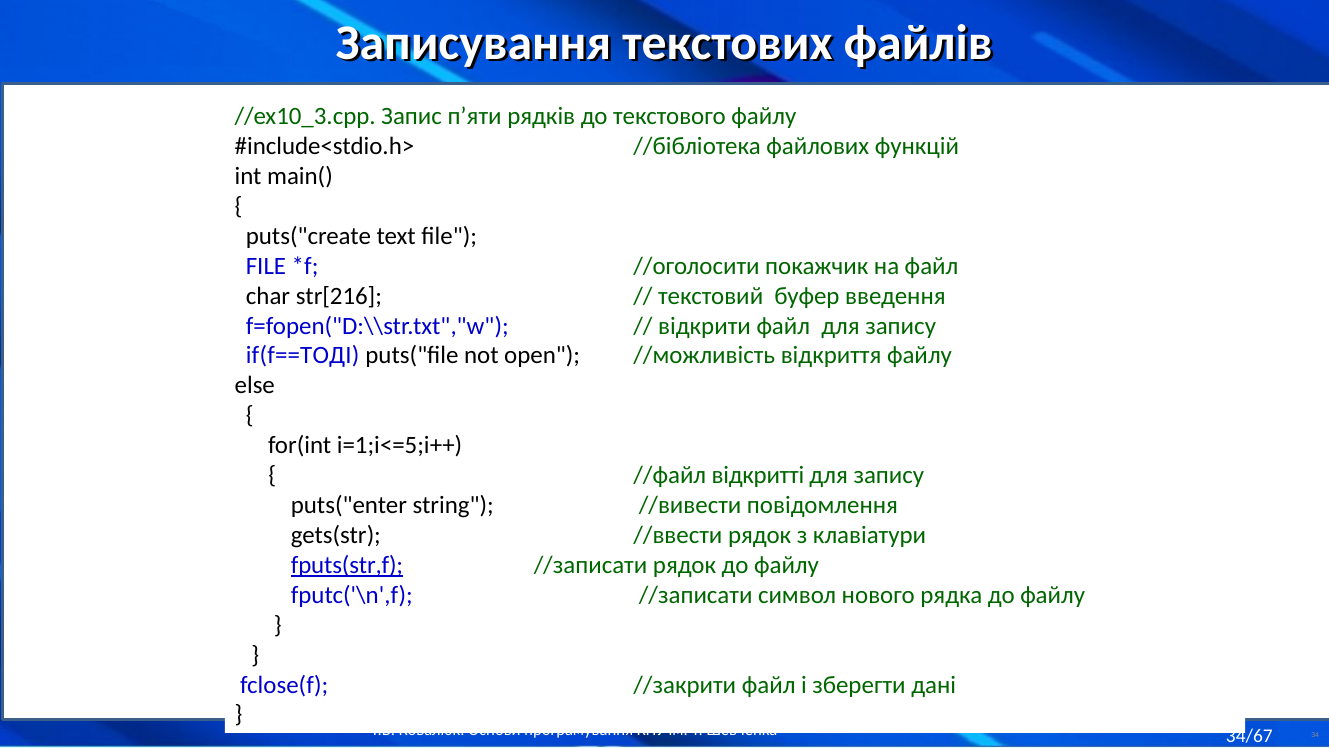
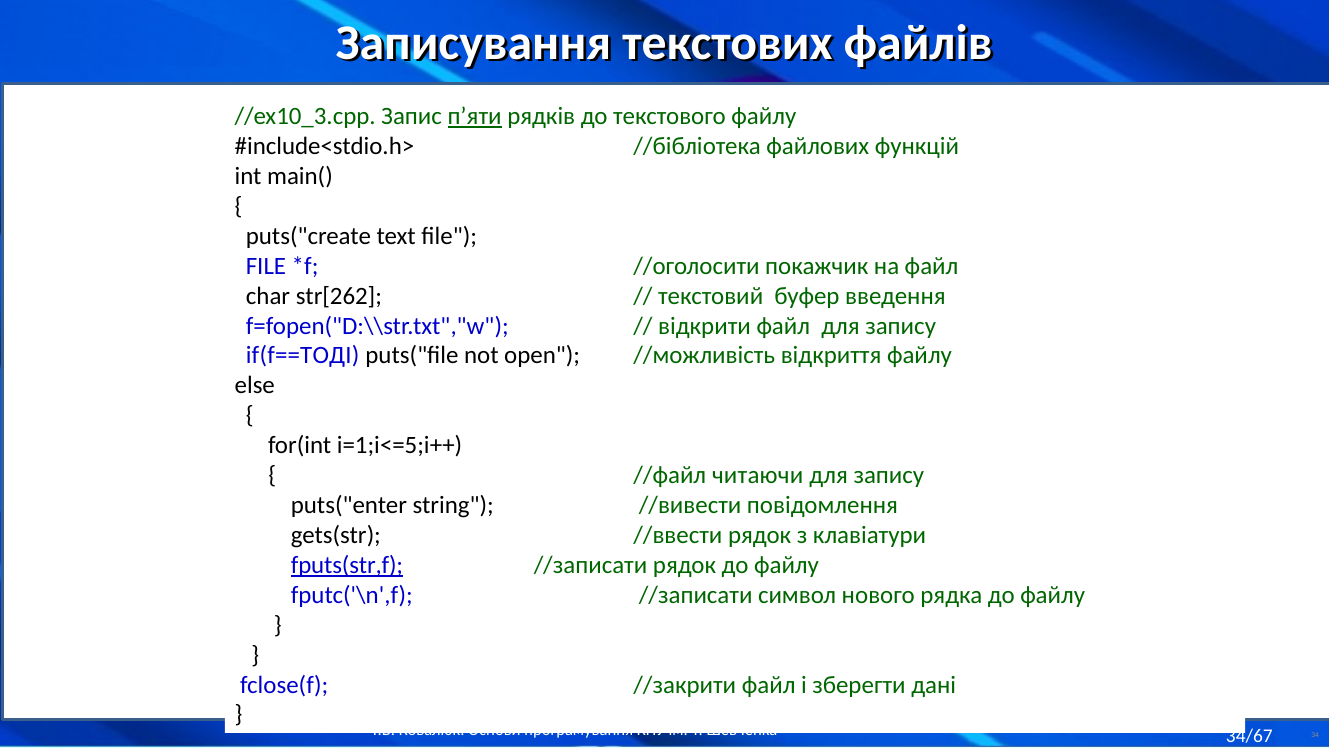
п’яти underline: none -> present
str[216: str[216 -> str[262
відкритті: відкритті -> читаючи
